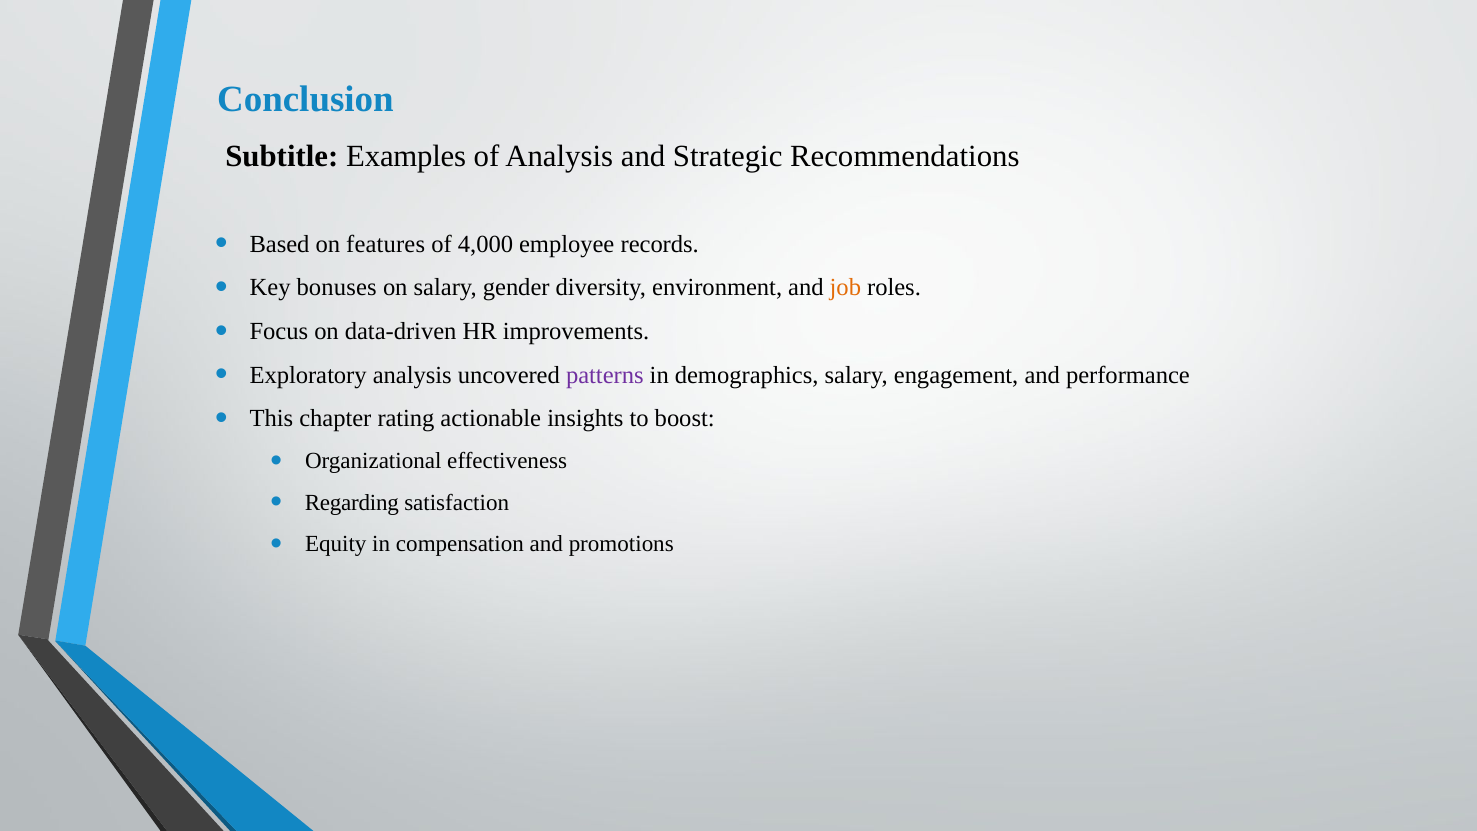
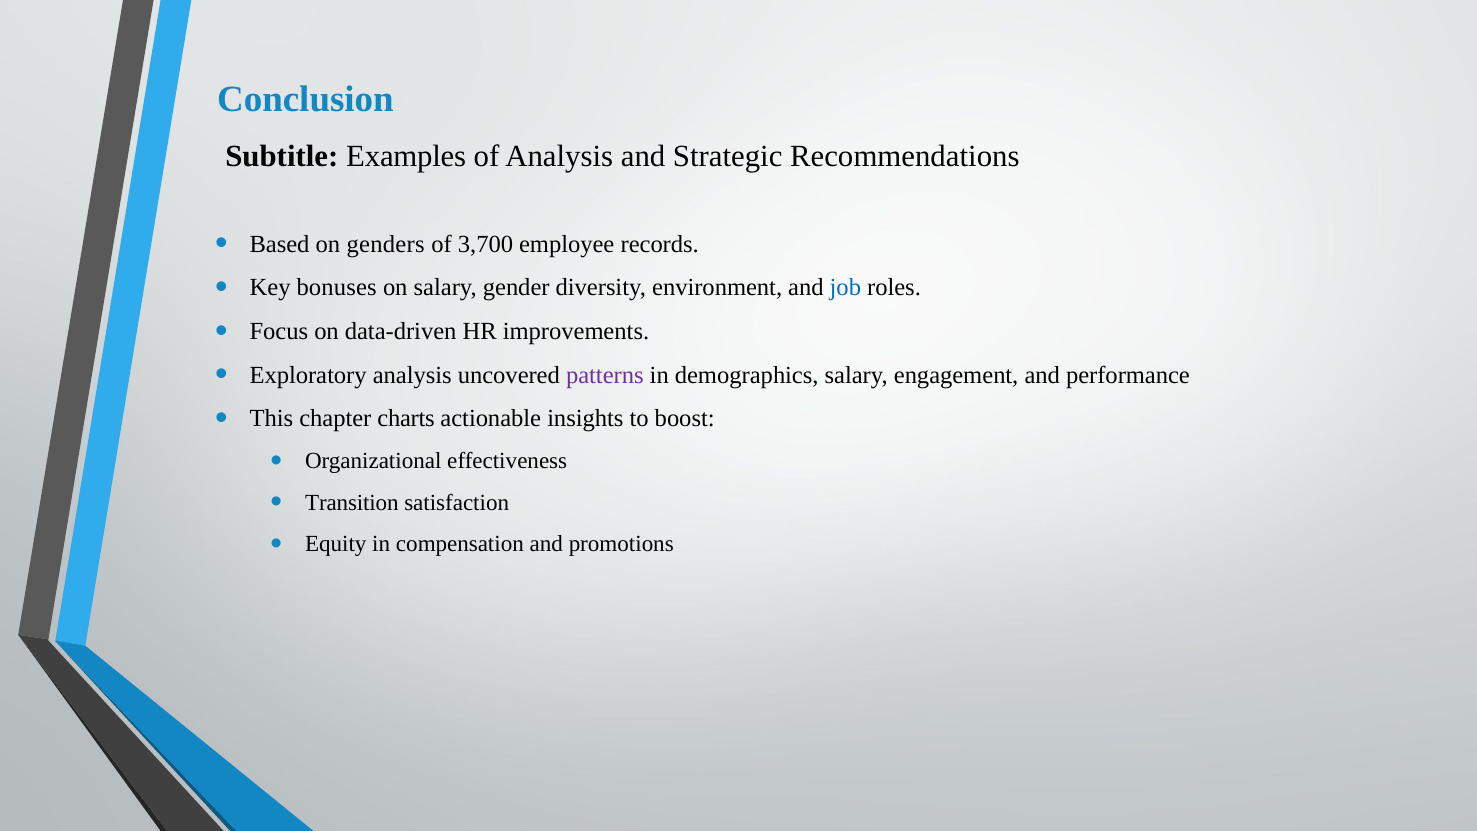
features: features -> genders
4,000: 4,000 -> 3,700
job colour: orange -> blue
rating: rating -> charts
Regarding: Regarding -> Transition
